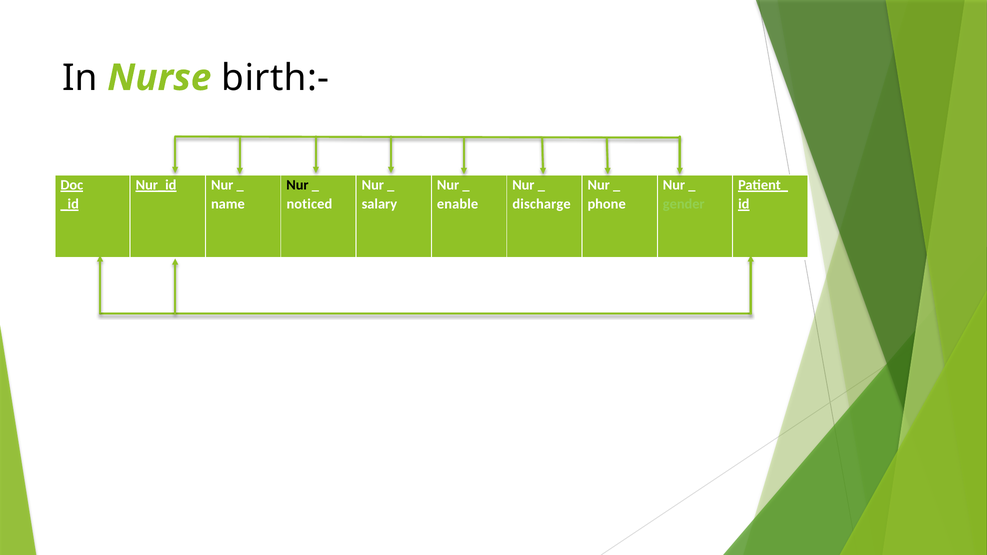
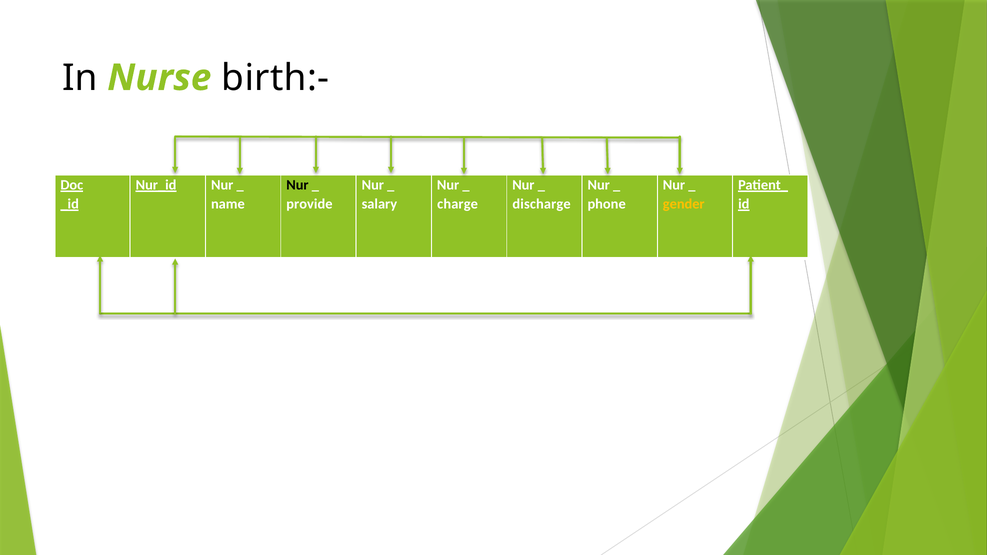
noticed: noticed -> provide
enable: enable -> charge
gender colour: light green -> yellow
